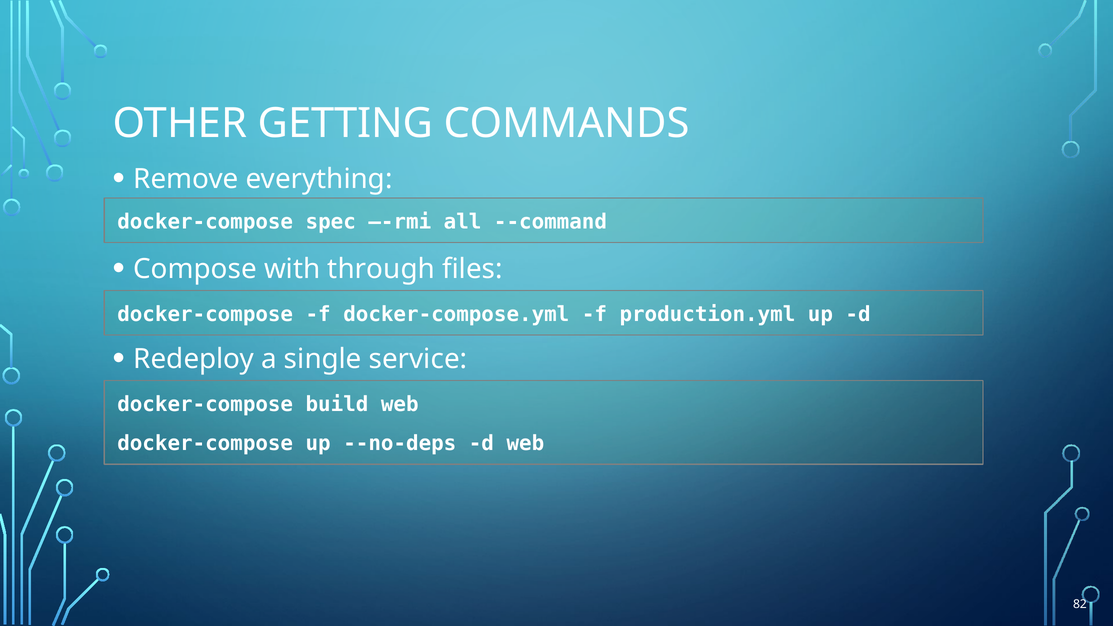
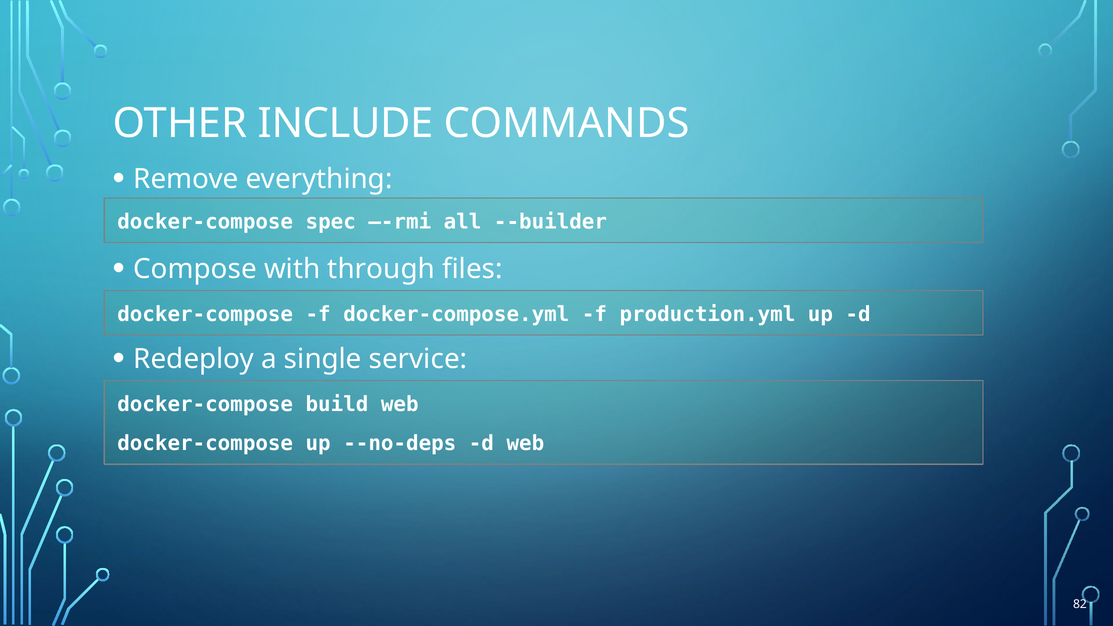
GETTING: GETTING -> INCLUDE
--command: --command -> --builder
